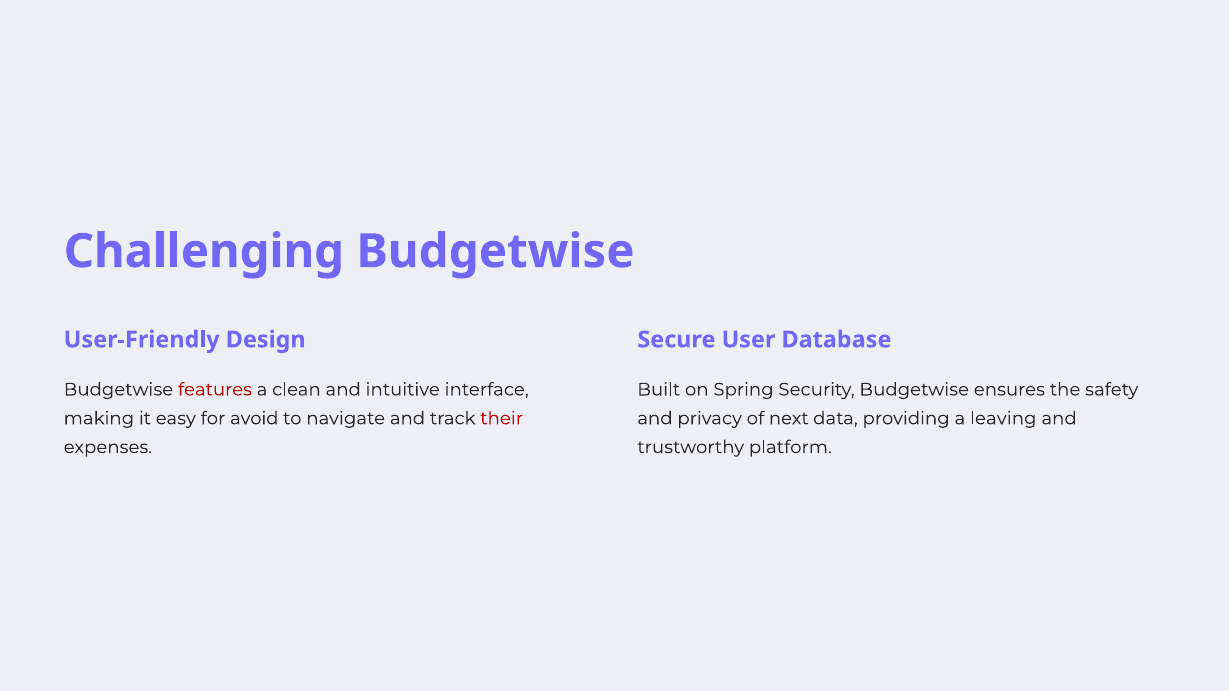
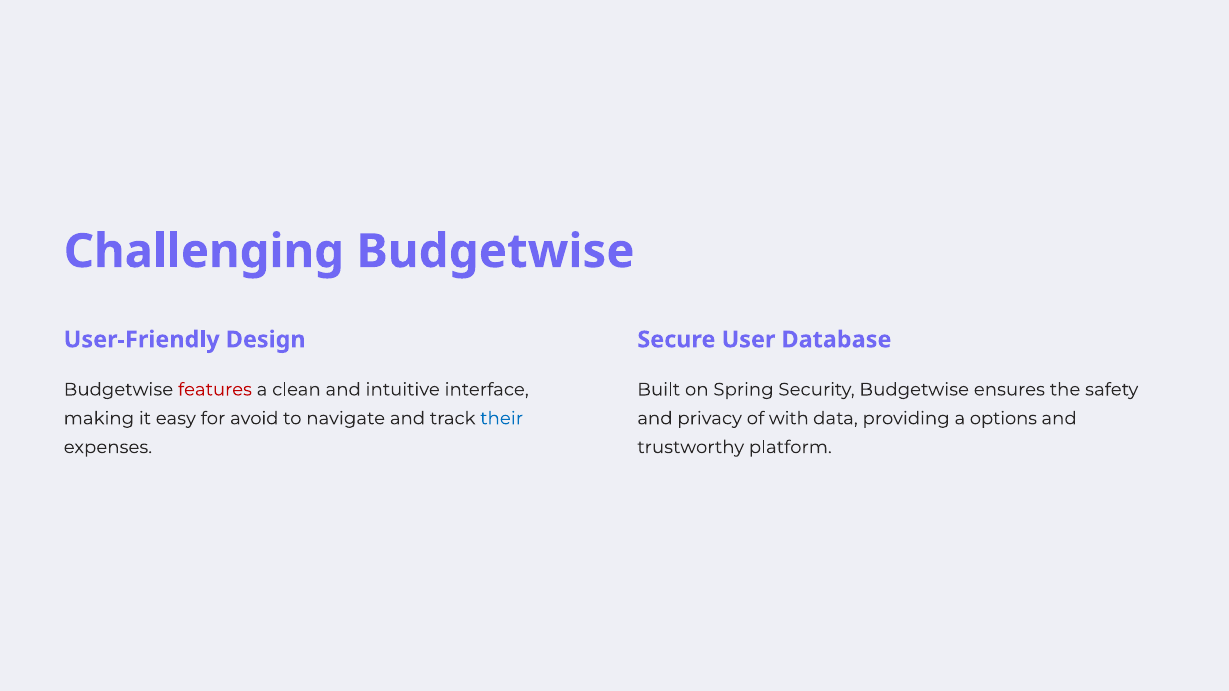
their colour: red -> blue
next: next -> with
leaving: leaving -> options
